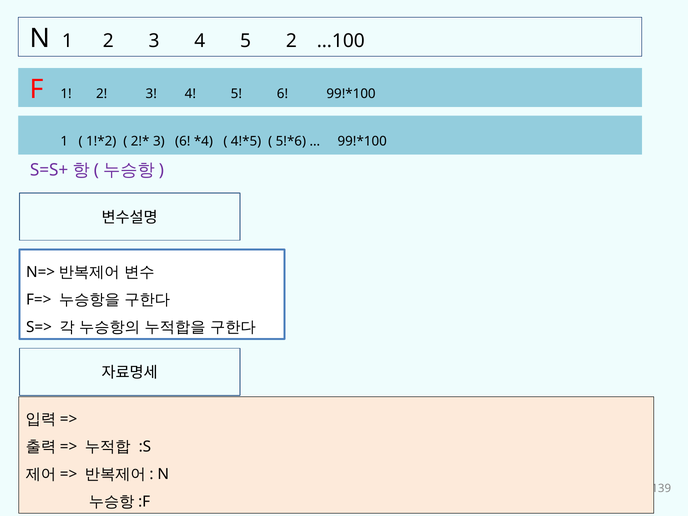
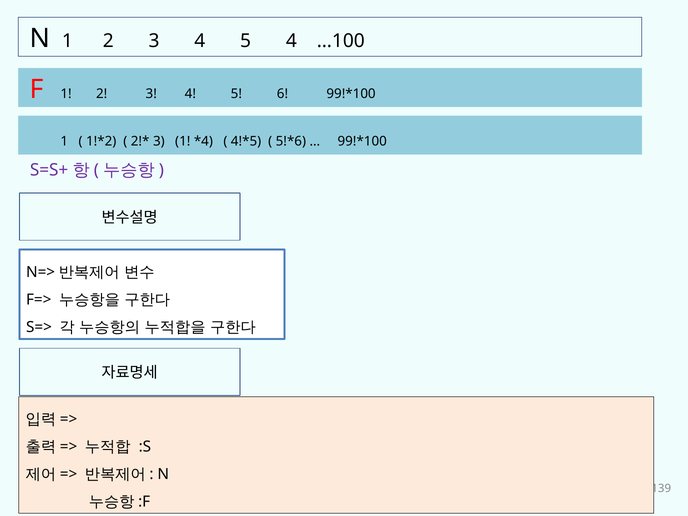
5 2: 2 -> 4
3 6: 6 -> 1
